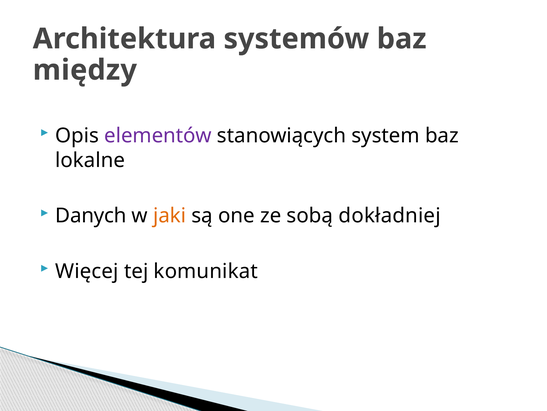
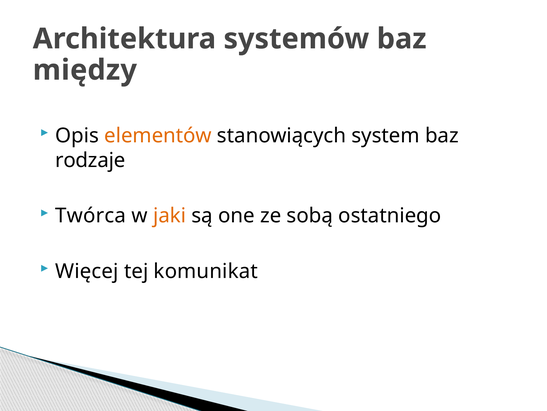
elementów colour: purple -> orange
lokalne: lokalne -> rodzaje
Danych: Danych -> Twórca
dokładniej: dokładniej -> ostatniego
